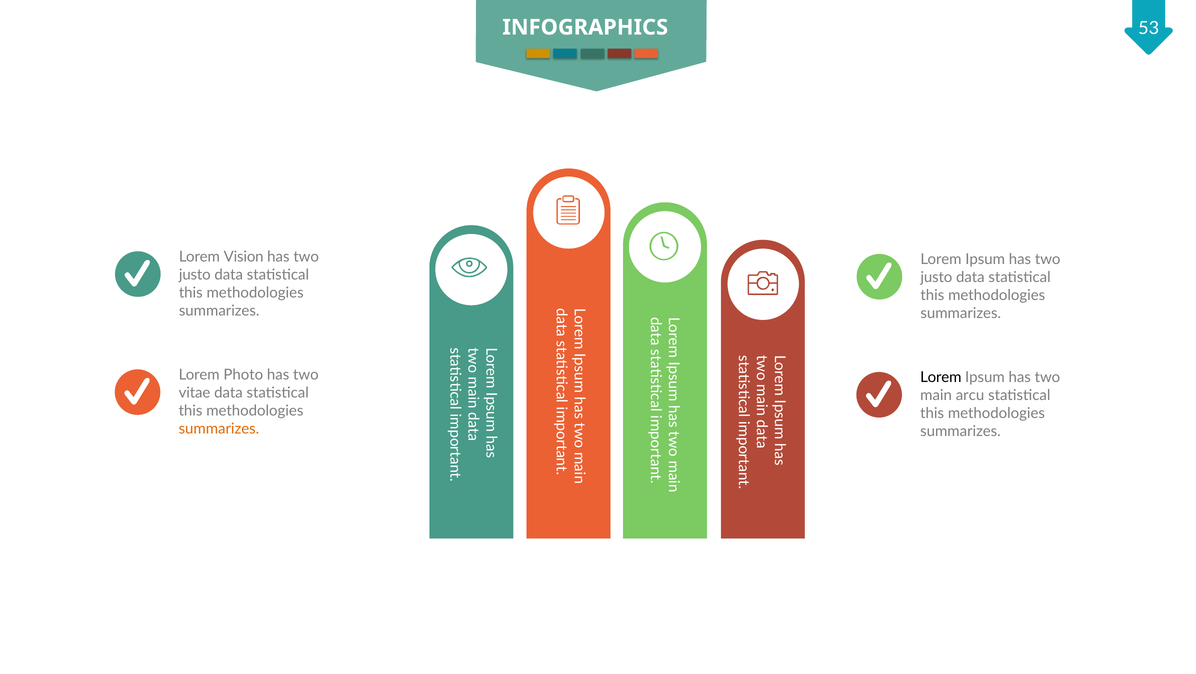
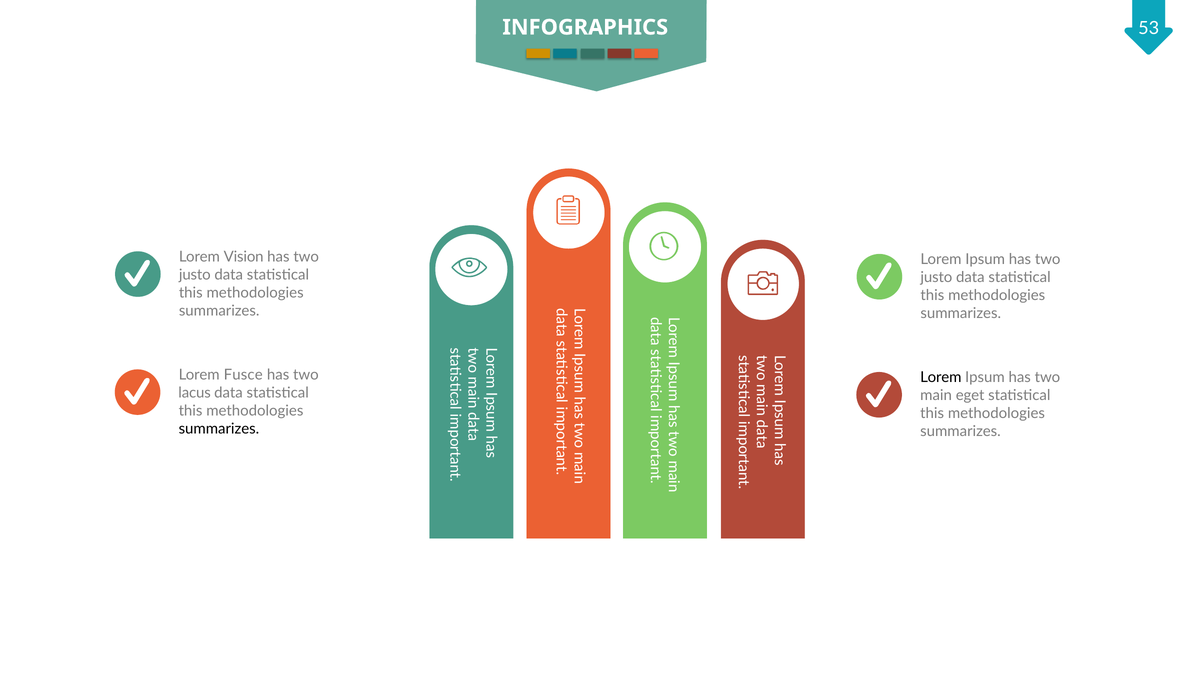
Photo: Photo -> Fusce
vitae: vitae -> lacus
arcu: arcu -> eget
summarizes at (219, 429) colour: orange -> black
